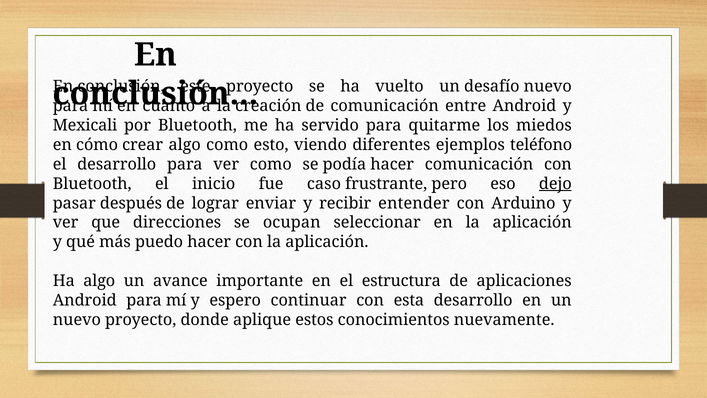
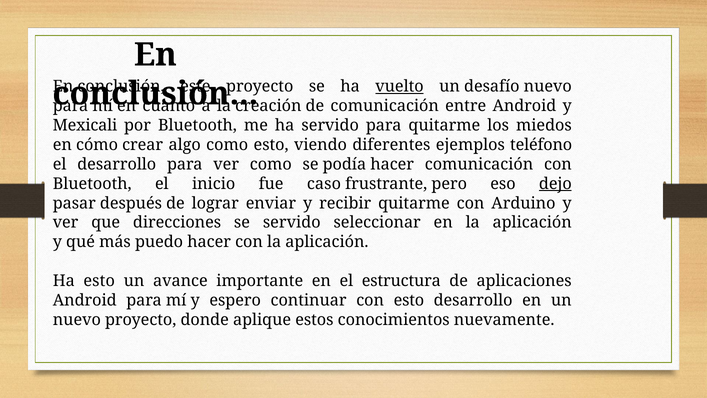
vuelto underline: none -> present
recibir entender: entender -> quitarme
se ocupan: ocupan -> servido
Ha algo: algo -> esto
con esta: esta -> esto
